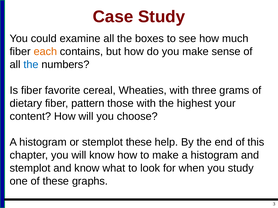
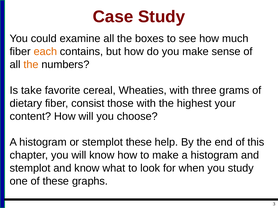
the at (31, 65) colour: blue -> orange
Is fiber: fiber -> take
pattern: pattern -> consist
